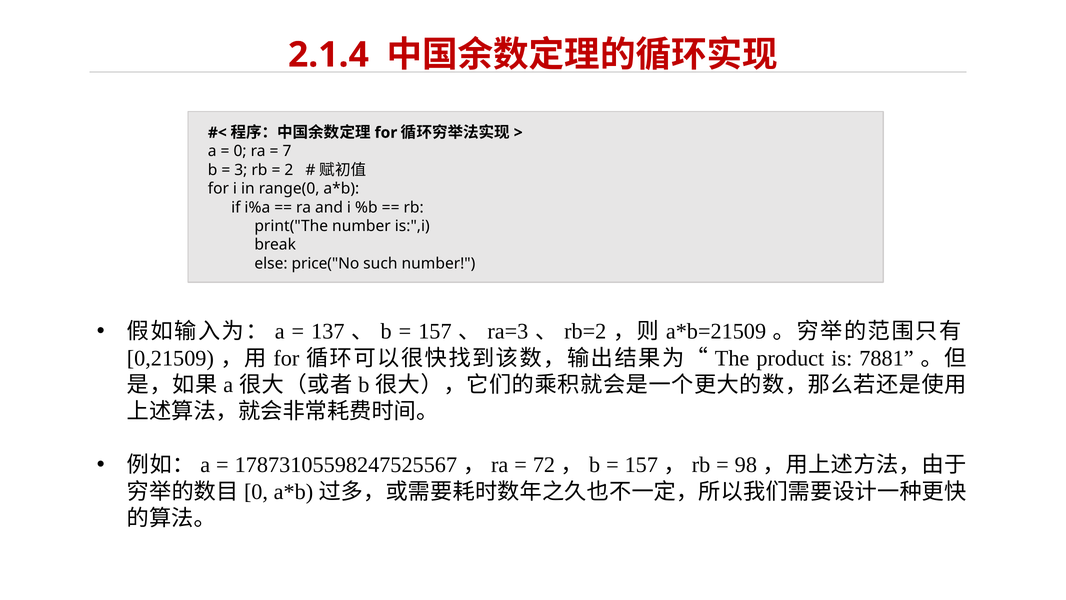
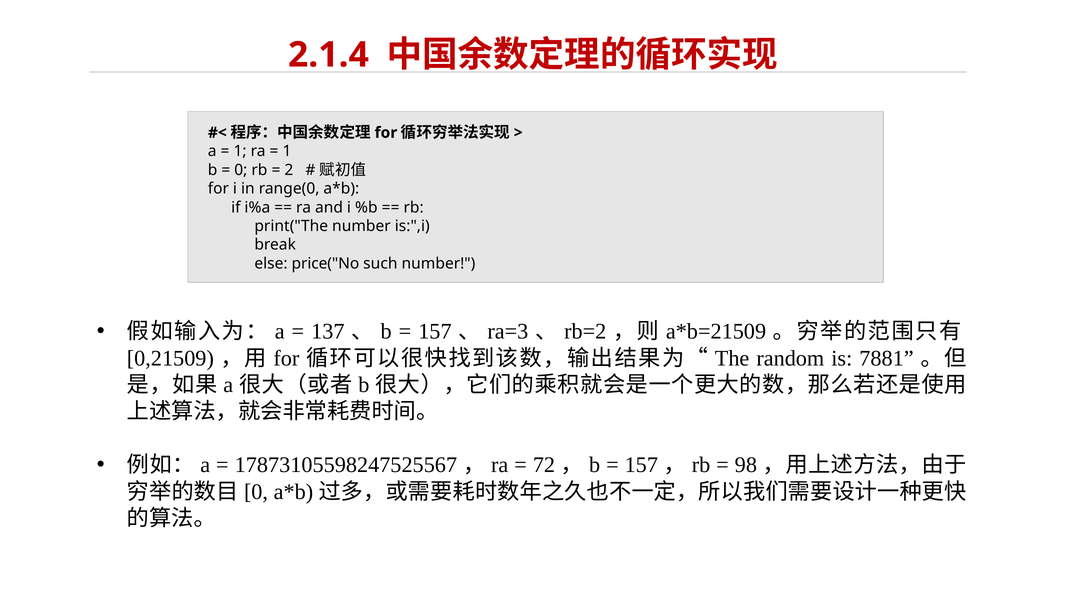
0 at (240, 151): 0 -> 1
7 at (287, 151): 7 -> 1
3: 3 -> 0
product: product -> random
